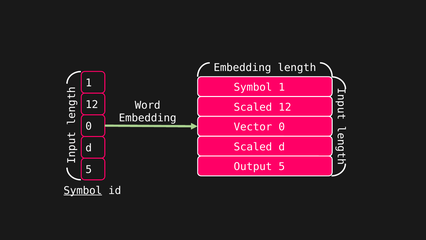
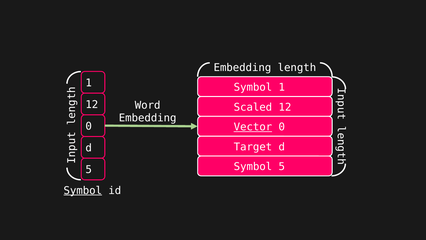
Vector underline: none -> present
Scaled at (253, 147): Scaled -> Target
Output at (253, 166): Output -> Symbol
